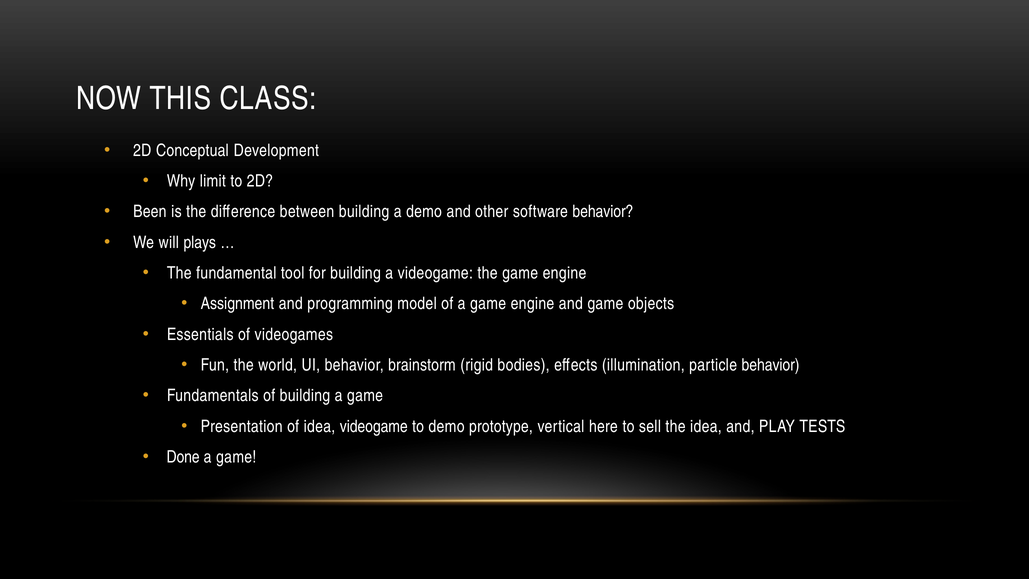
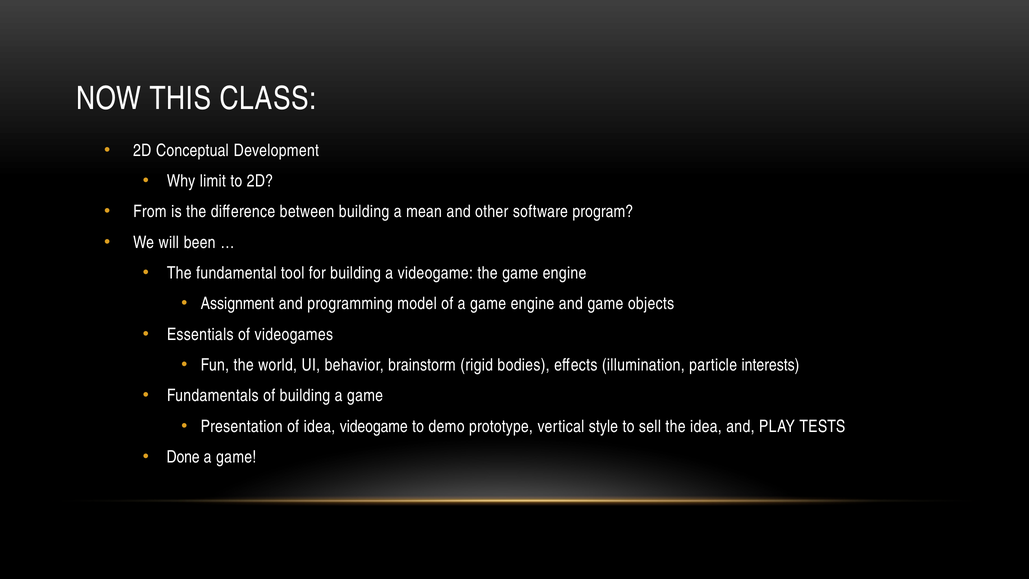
Been: Been -> From
a demo: demo -> mean
software behavior: behavior -> program
plays: plays -> been
particle behavior: behavior -> interests
here: here -> style
